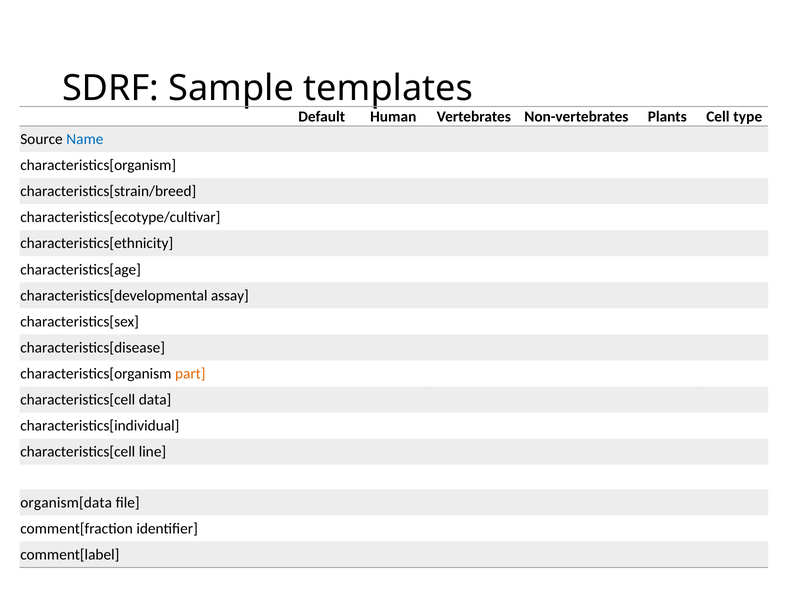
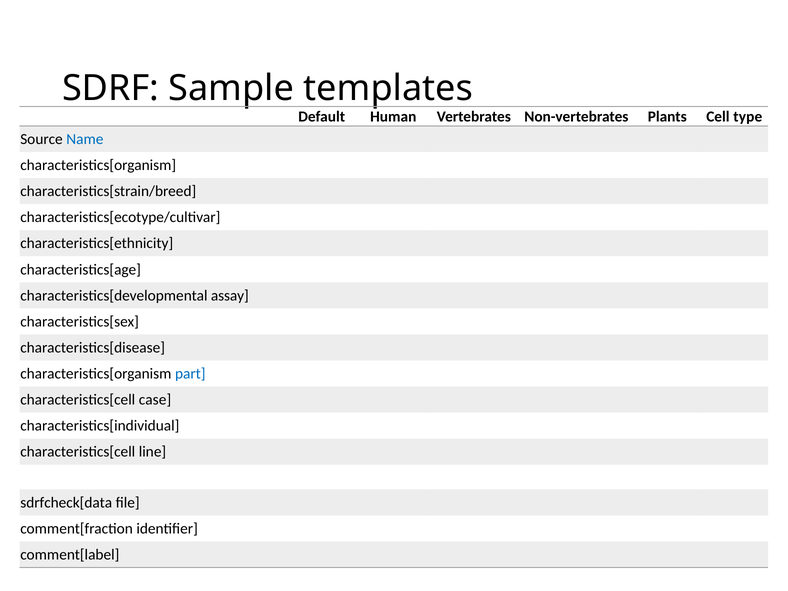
part colour: orange -> blue
data: data -> case
organism[data: organism[data -> sdrfcheck[data
